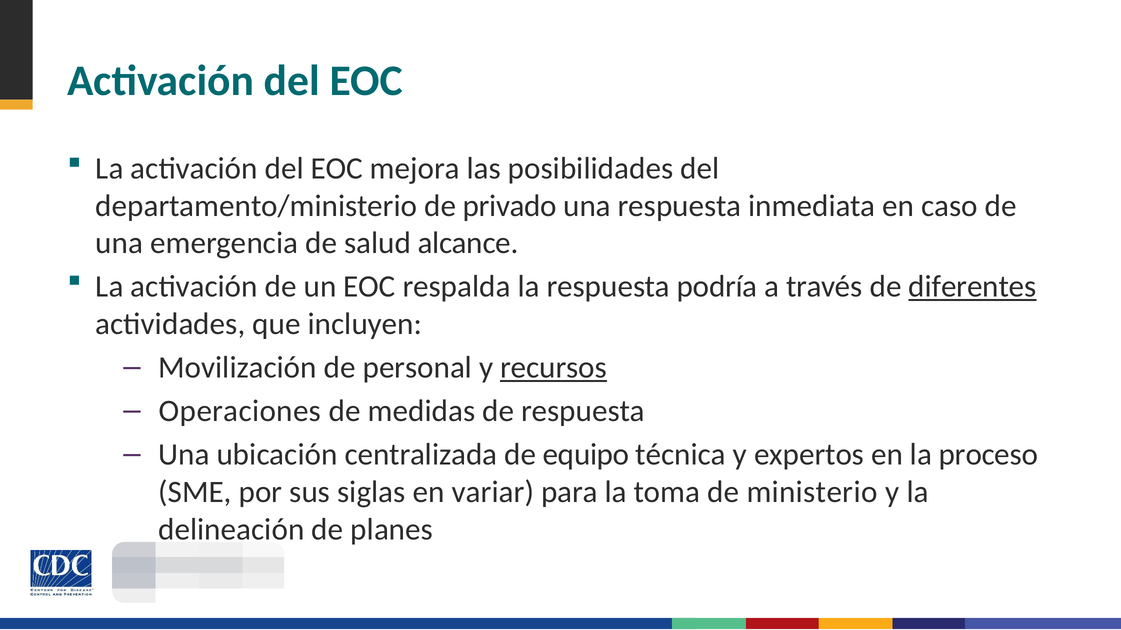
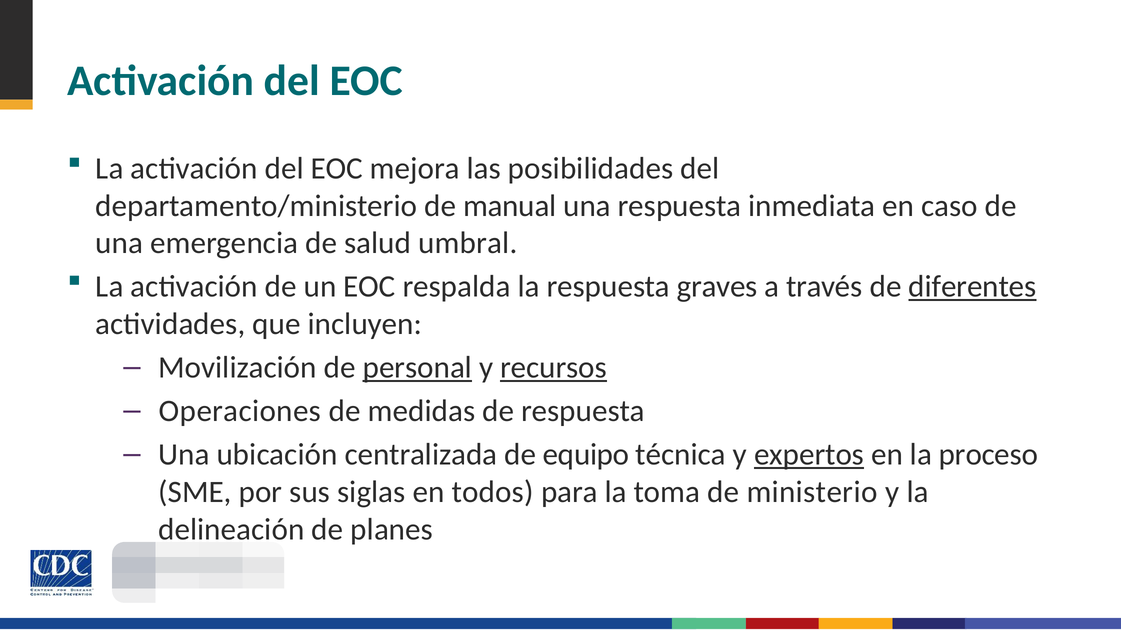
privado: privado -> manual
alcance: alcance -> umbral
podría: podría -> graves
personal underline: none -> present
expertos underline: none -> present
variar: variar -> todos
